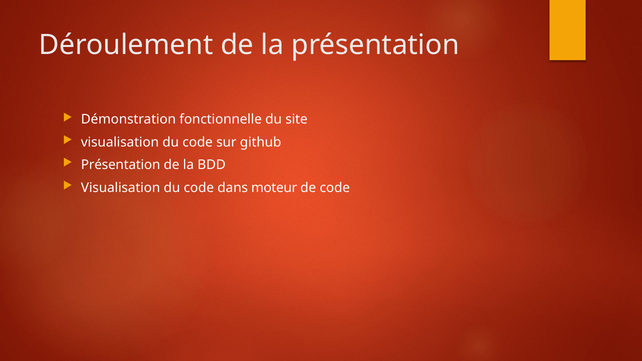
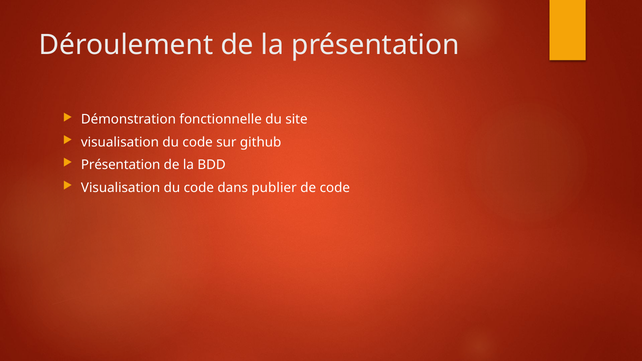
moteur: moteur -> publier
